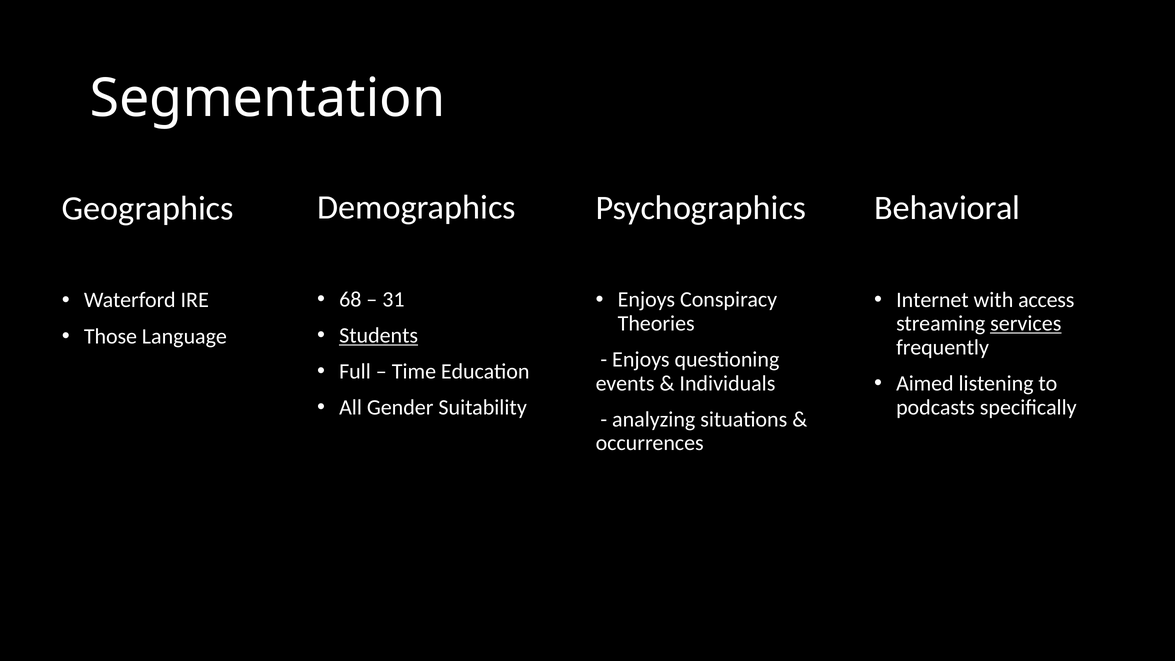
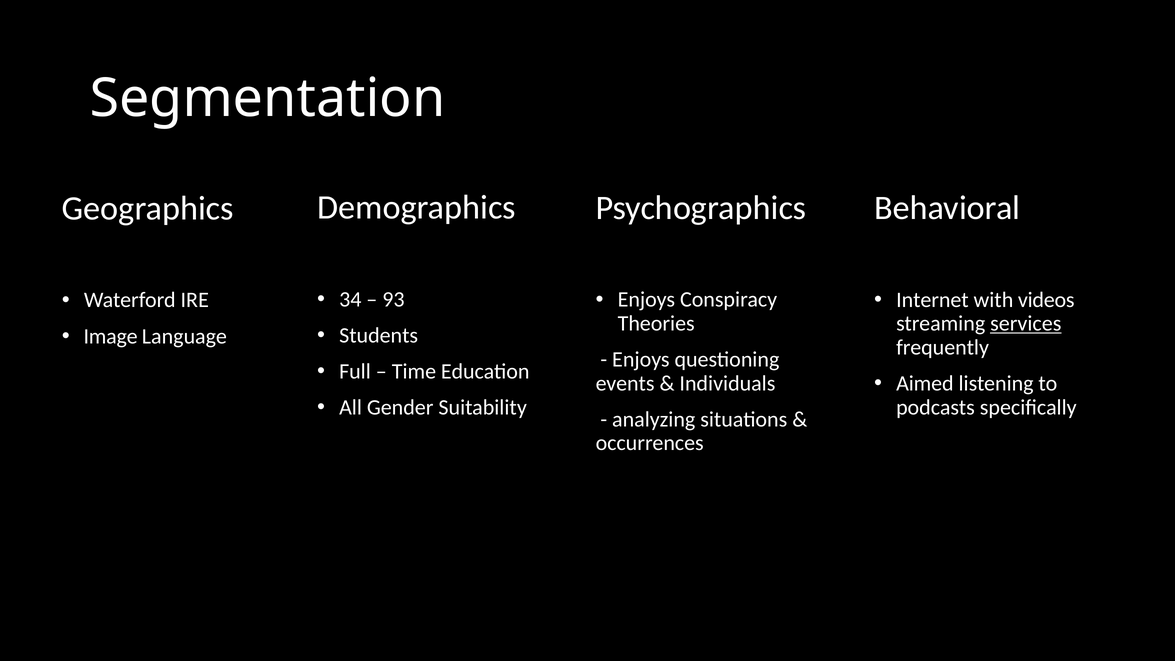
68: 68 -> 34
31: 31 -> 93
access: access -> videos
Students underline: present -> none
Those: Those -> Image
